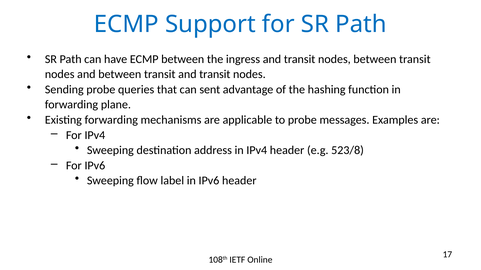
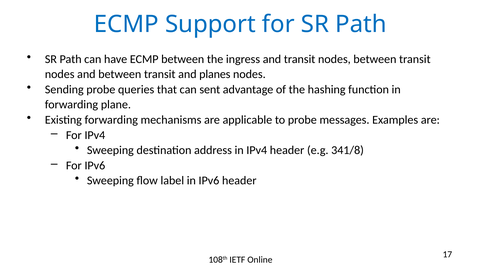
transit and transit: transit -> planes
523/8: 523/8 -> 341/8
